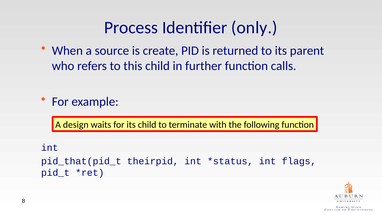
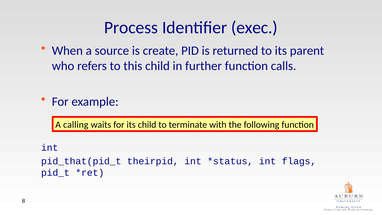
only: only -> exec
design: design -> calling
